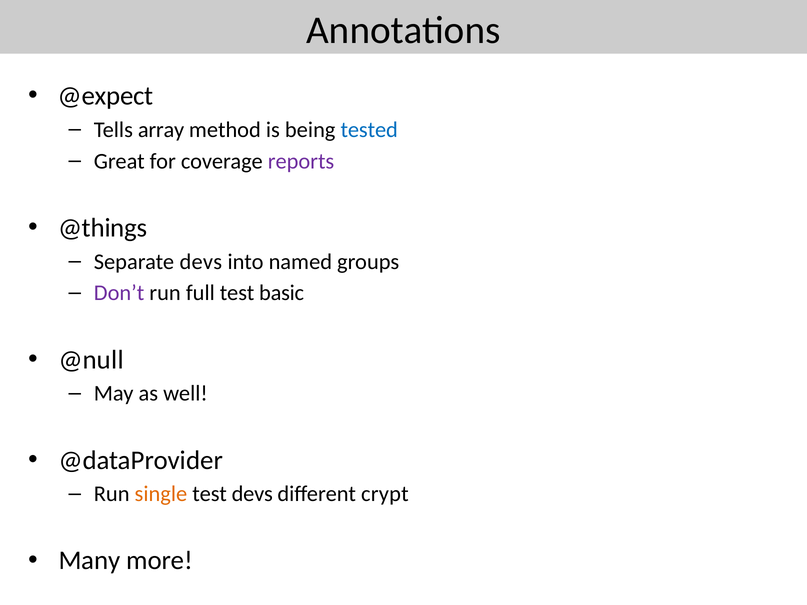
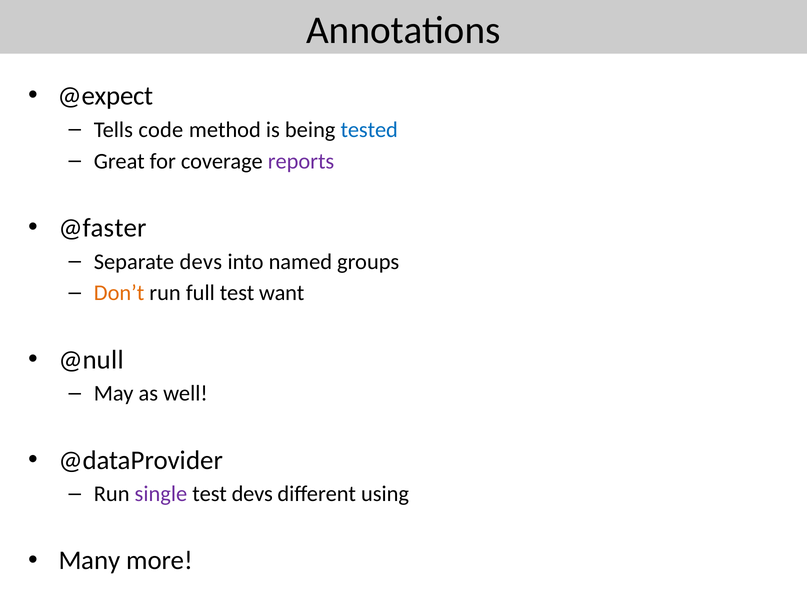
array: array -> code
@things: @things -> @faster
Don’t colour: purple -> orange
basic: basic -> want
single colour: orange -> purple
crypt: crypt -> using
